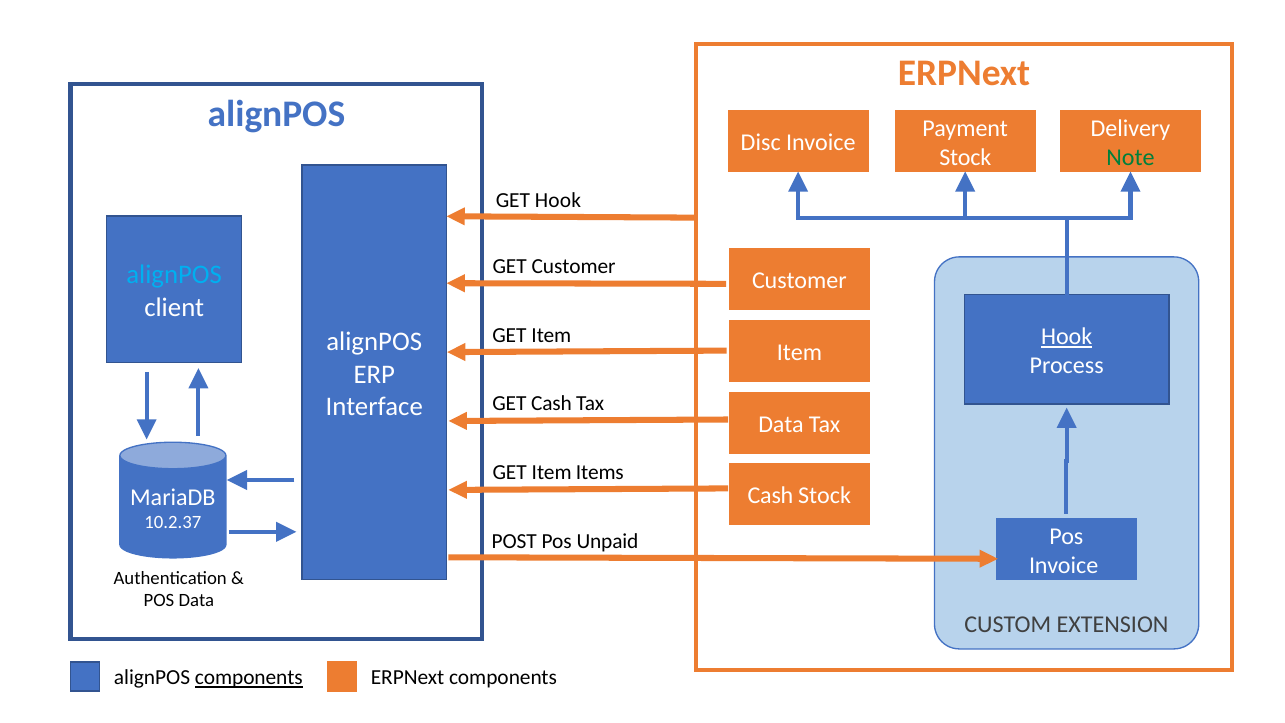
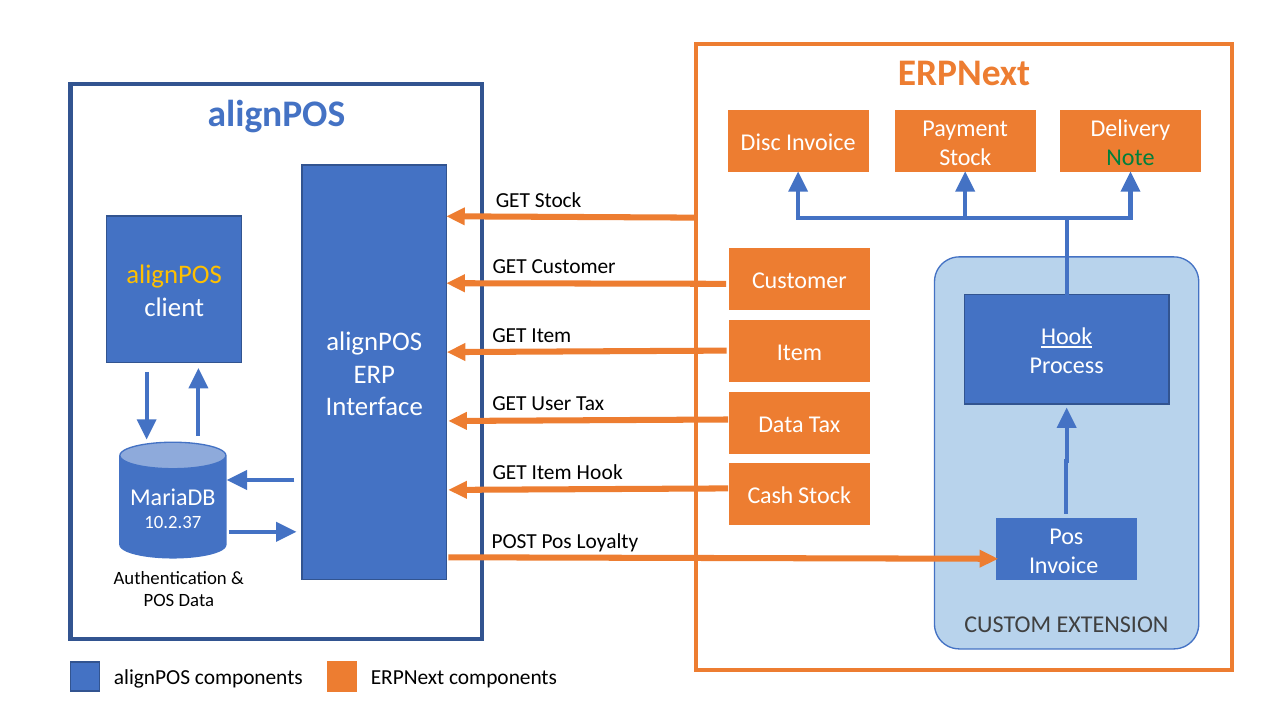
GET Hook: Hook -> Stock
alignPOS at (174, 275) colour: light blue -> yellow
GET Cash: Cash -> User
Item Items: Items -> Hook
Unpaid: Unpaid -> Loyalty
components at (249, 678) underline: present -> none
